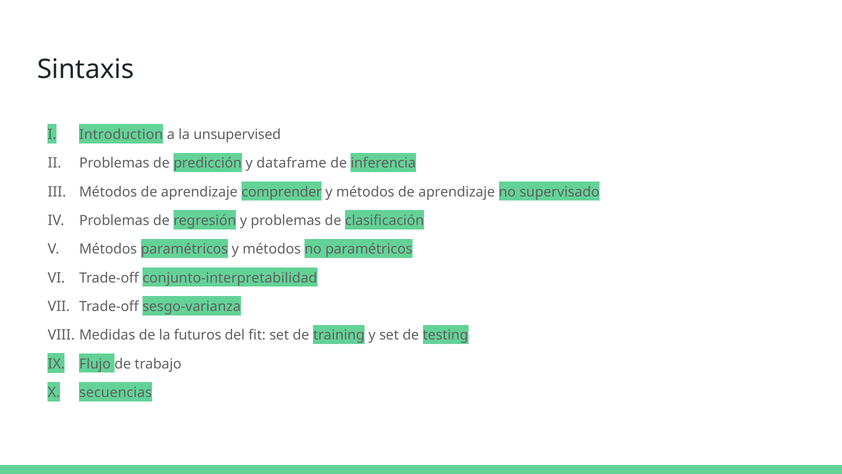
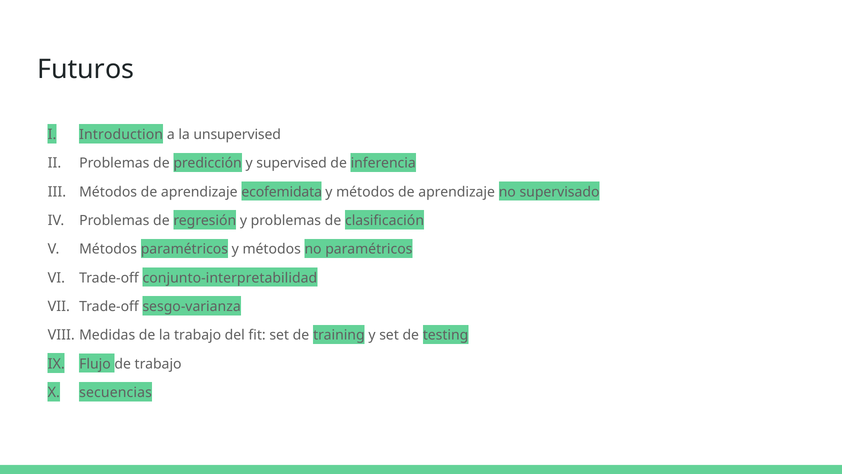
Sintaxis: Sintaxis -> Futuros
dataframe: dataframe -> supervised
comprender: comprender -> ecofemidata
la futuros: futuros -> trabajo
